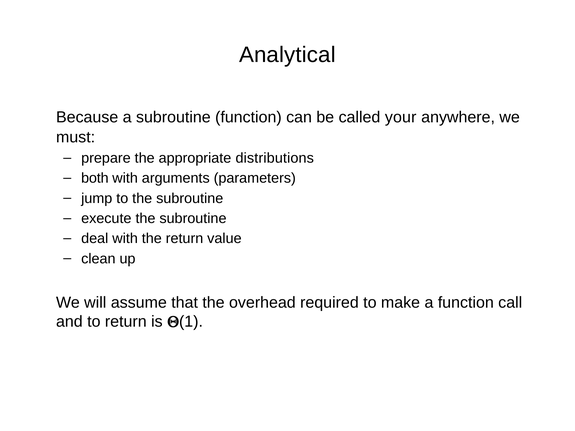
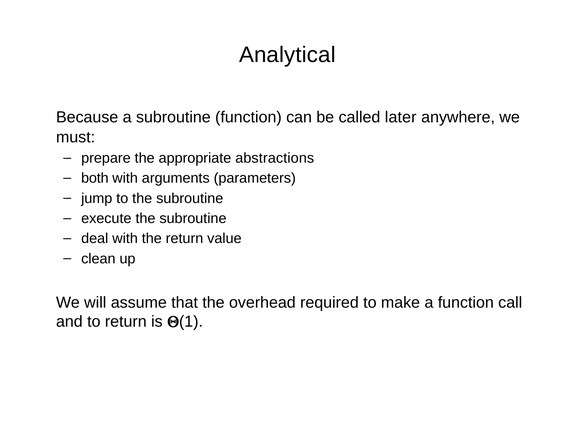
your: your -> later
distributions: distributions -> abstractions
